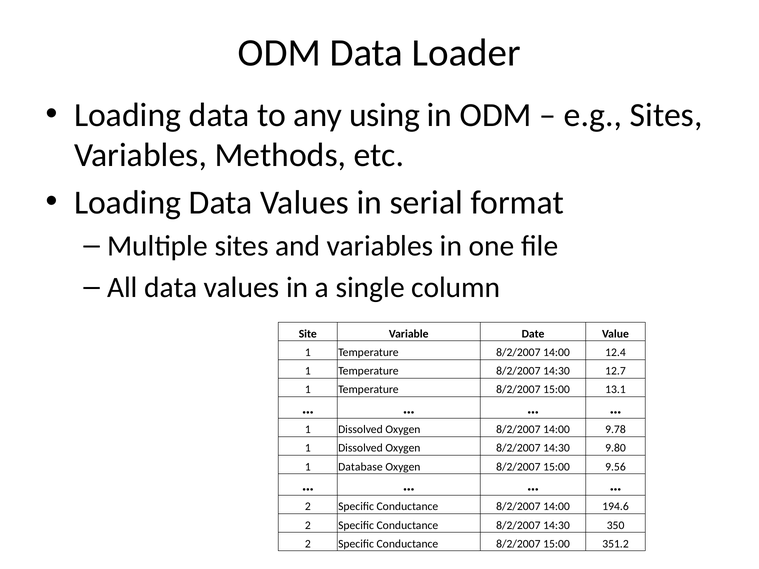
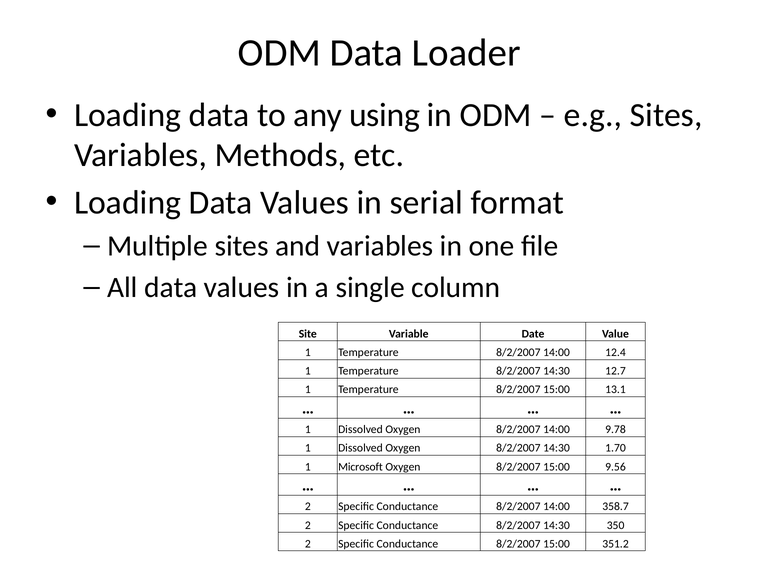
9.80: 9.80 -> 1.70
Database: Database -> Microsoft
194.6: 194.6 -> 358.7
